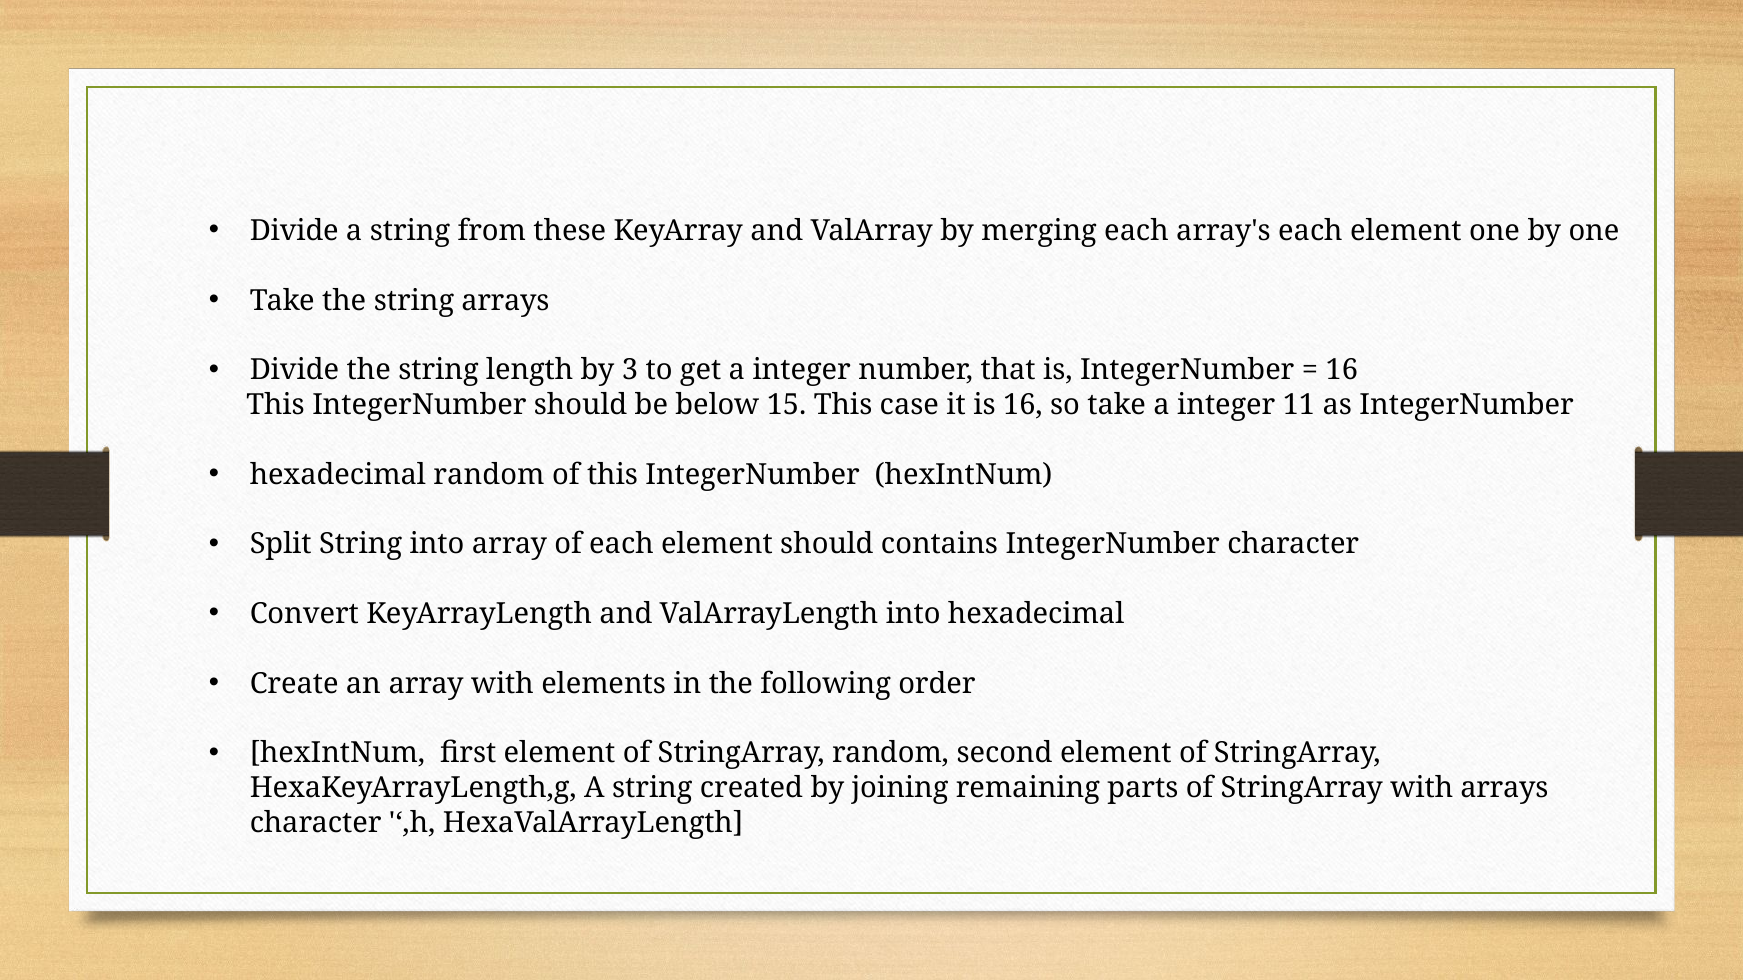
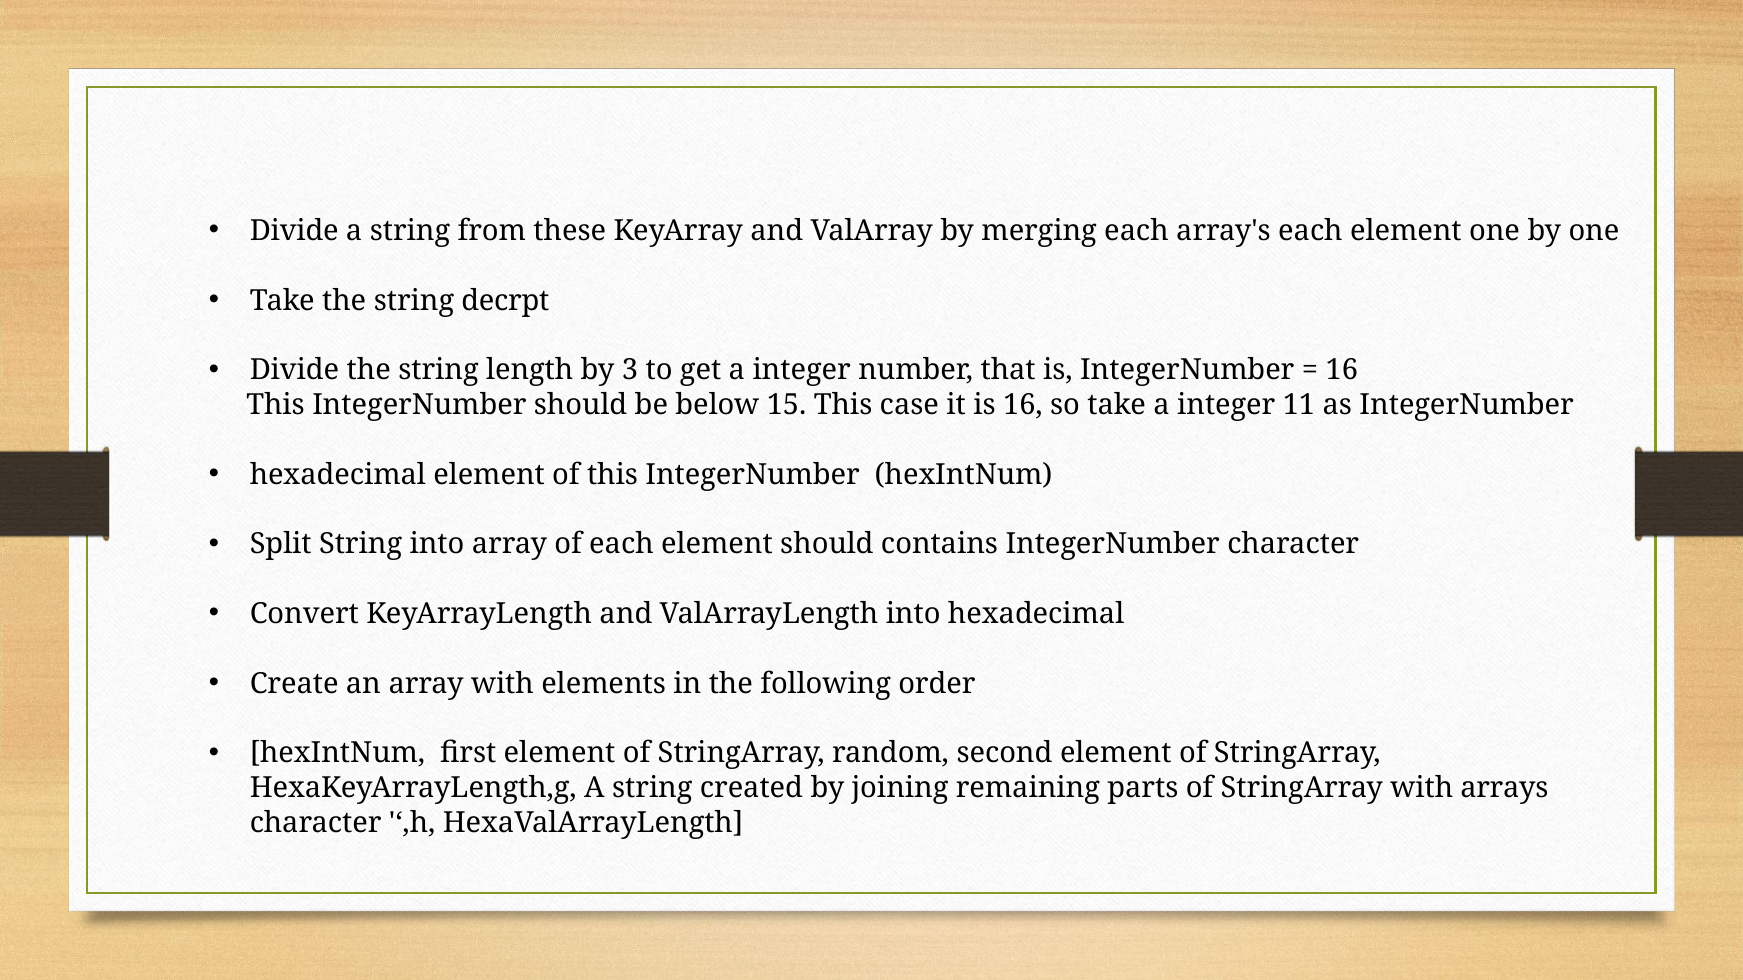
string arrays: arrays -> decrpt
hexadecimal random: random -> element
